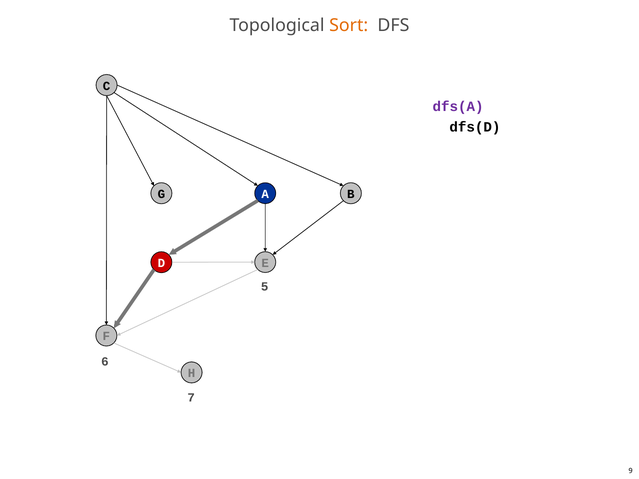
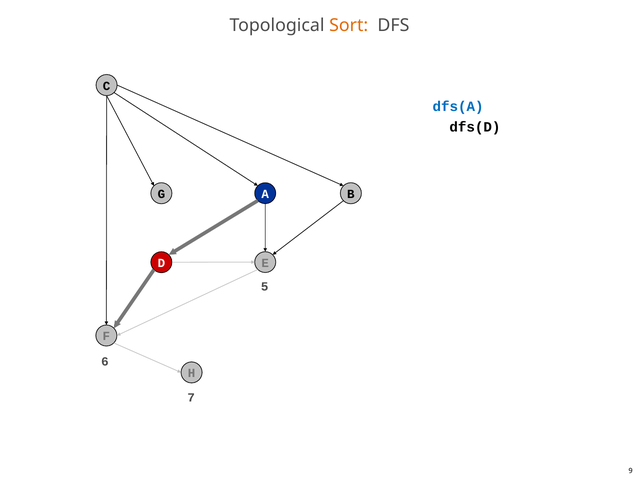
dfs(A colour: purple -> blue
